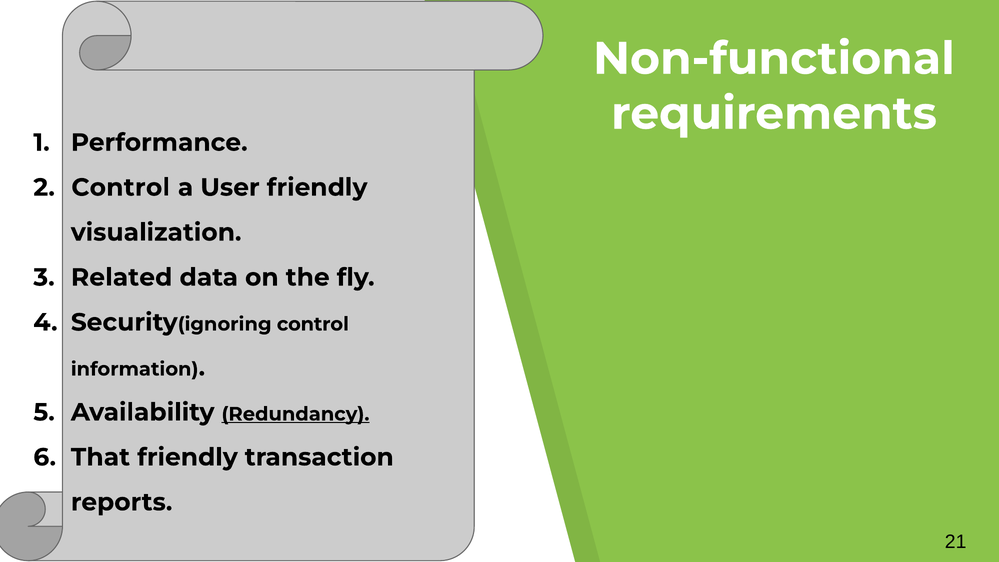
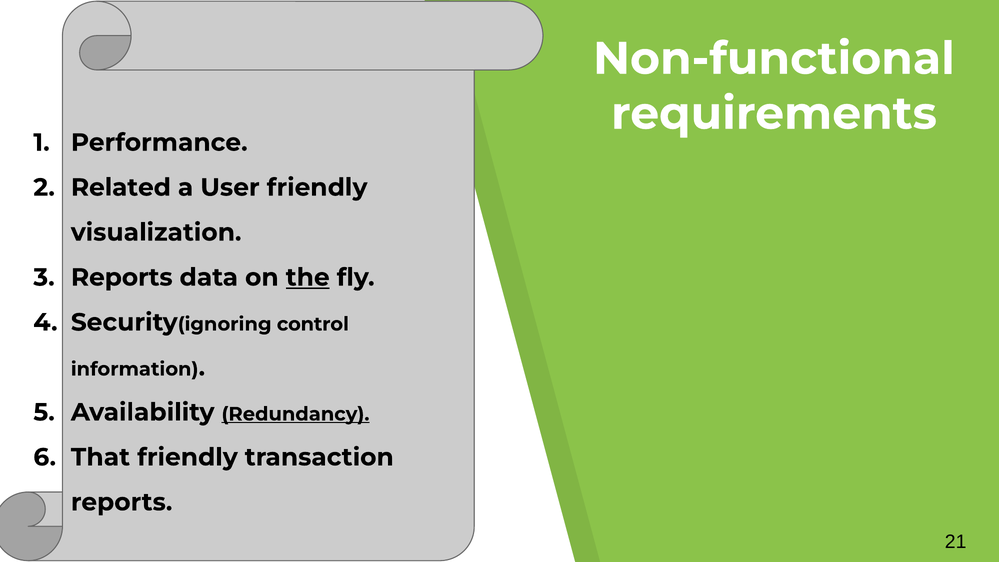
Control at (121, 187): Control -> Related
Related at (122, 277): Related -> Reports
the underline: none -> present
